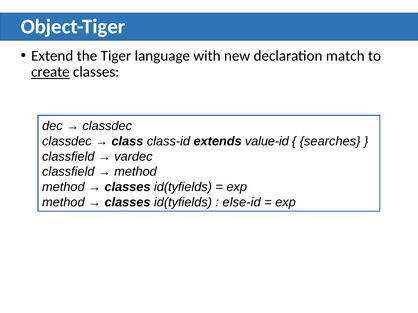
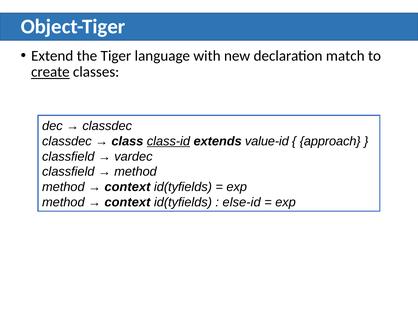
class-id underline: none -> present
searches: searches -> approach
classes at (128, 187): classes -> context
classes at (128, 203): classes -> context
